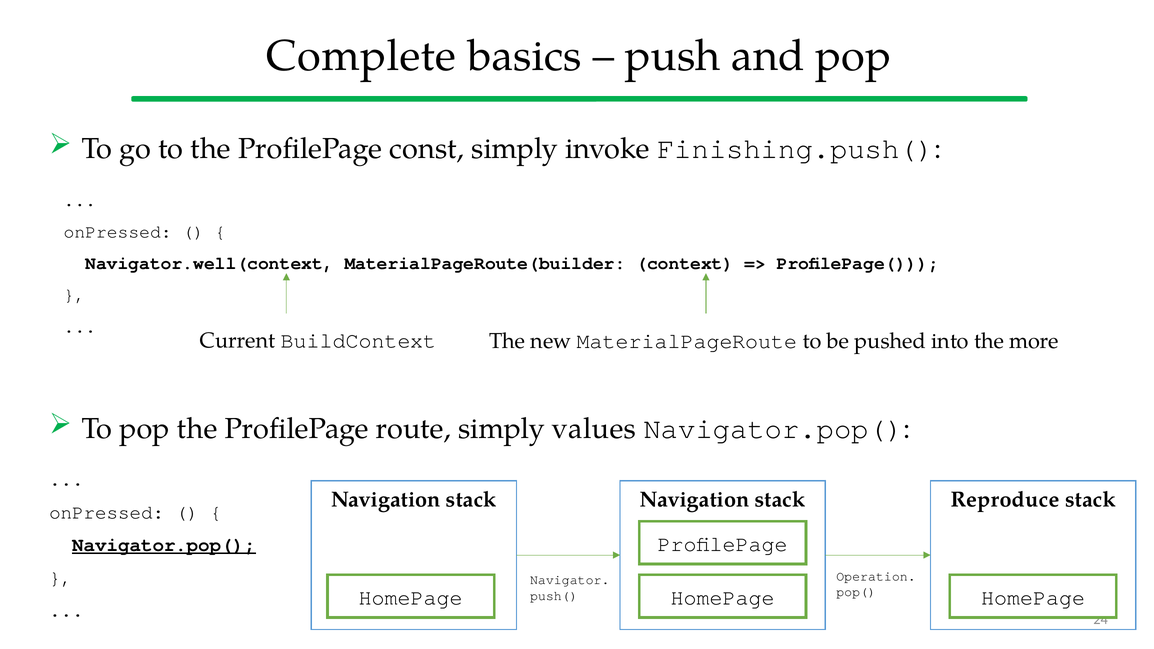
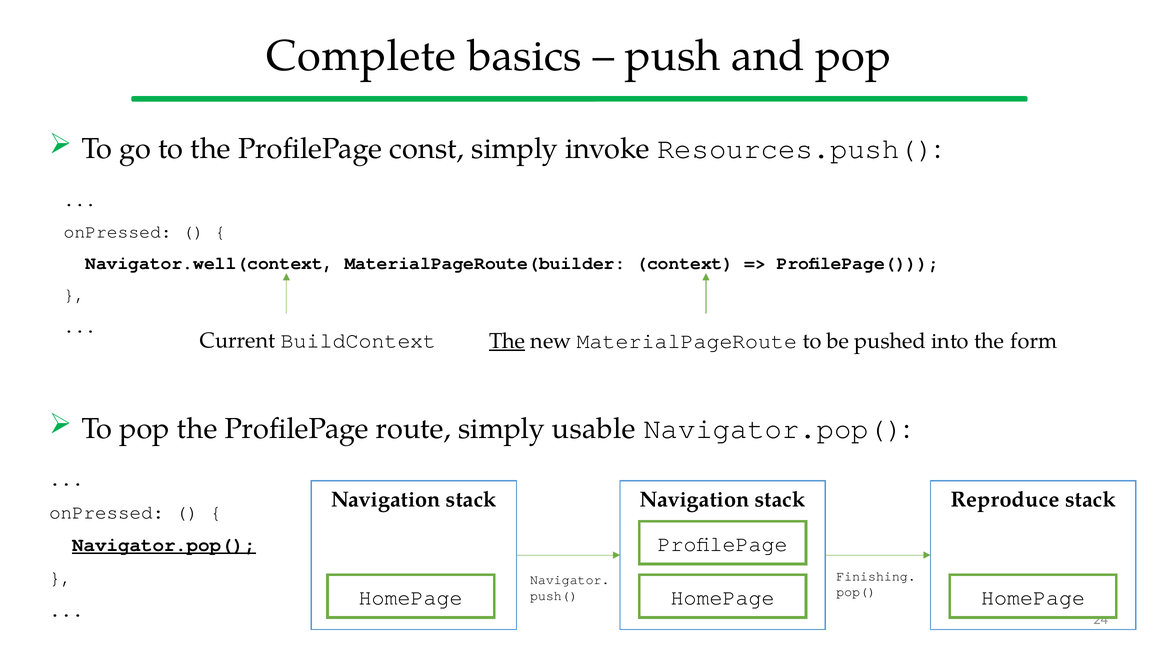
Finishing.push(: Finishing.push( -> Resources.push(
The at (507, 341) underline: none -> present
more: more -> form
values: values -> usable
Operation: Operation -> Finishing
